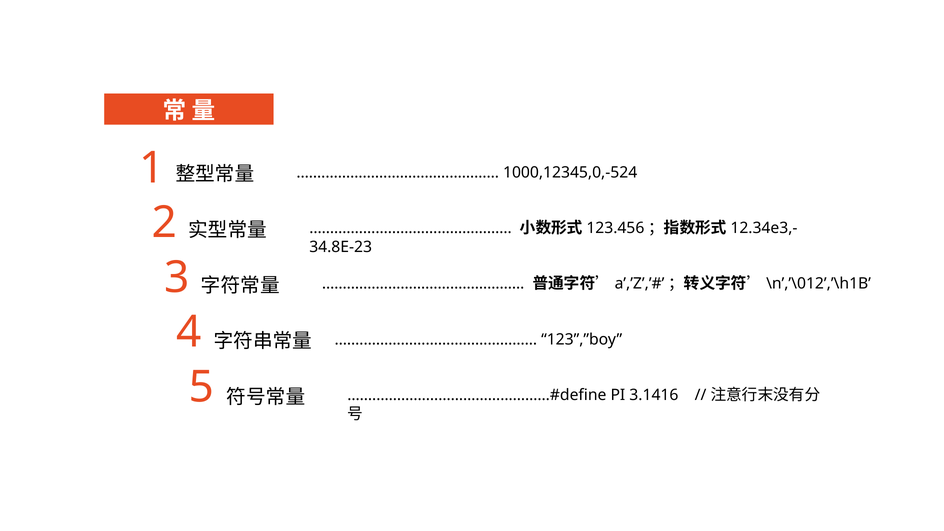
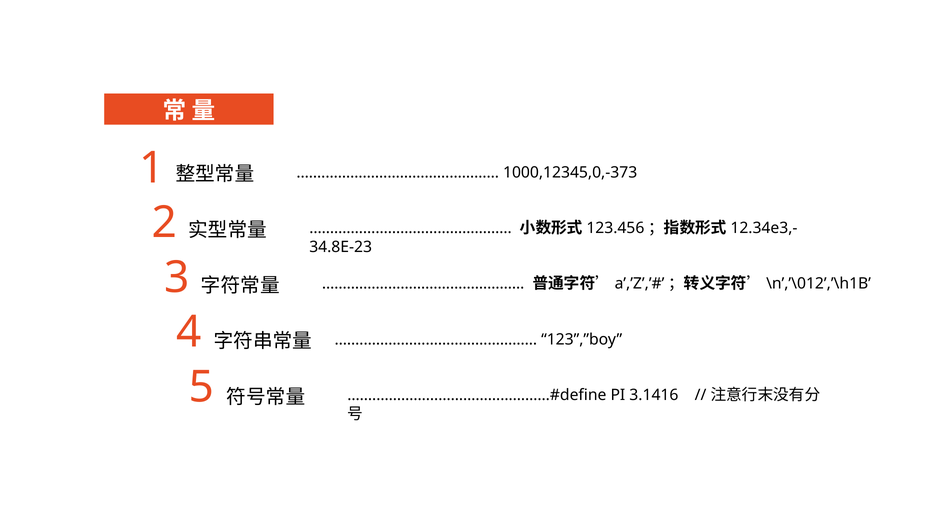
1000,12345,0,-524: 1000,12345,0,-524 -> 1000,12345,0,-373
